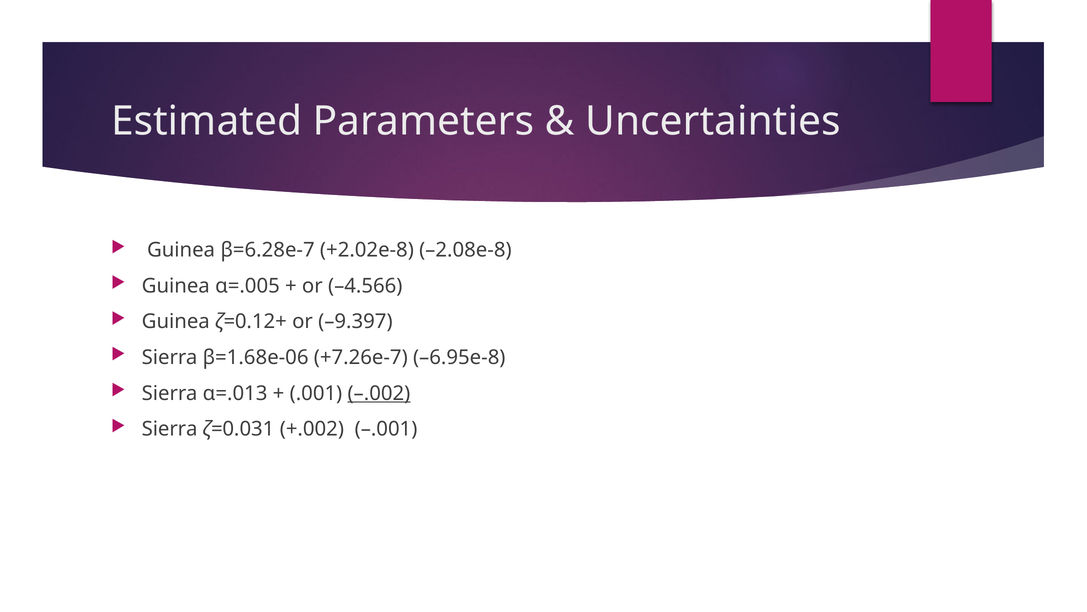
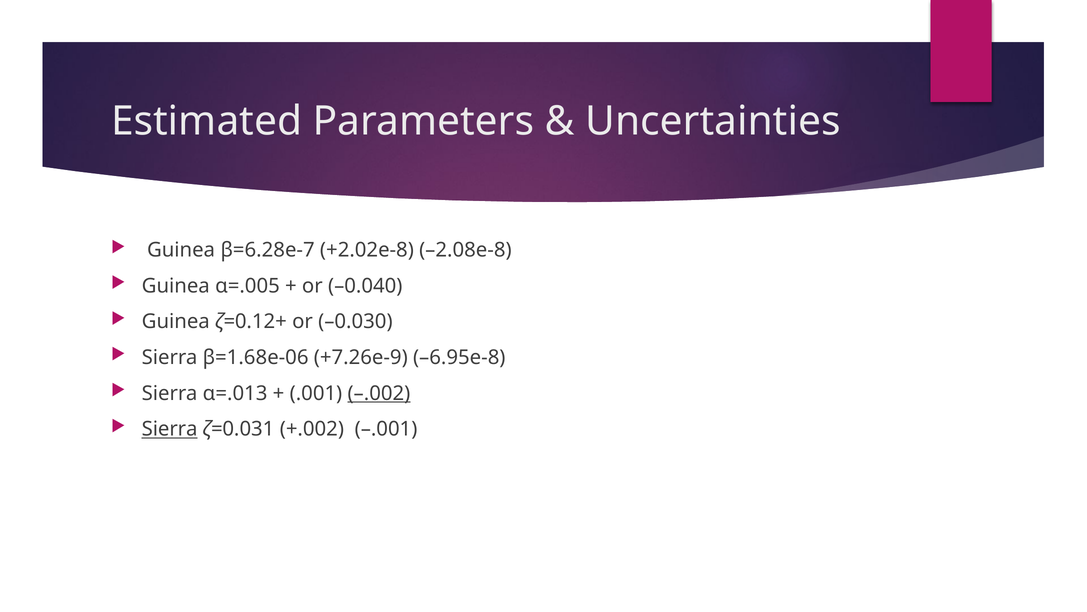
–4.566: –4.566 -> –0.040
–9.397: –9.397 -> –0.030
+7.26e-7: +7.26e-7 -> +7.26e-9
Sierra at (170, 429) underline: none -> present
